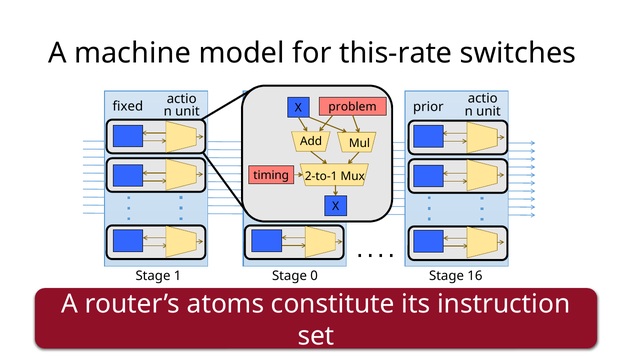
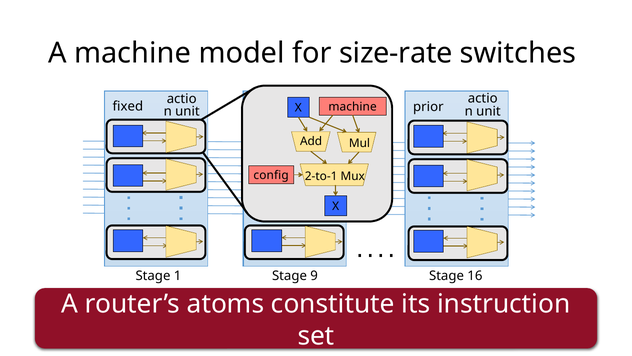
this-rate: this-rate -> size-rate
X problem: problem -> machine
timing: timing -> config
0: 0 -> 9
